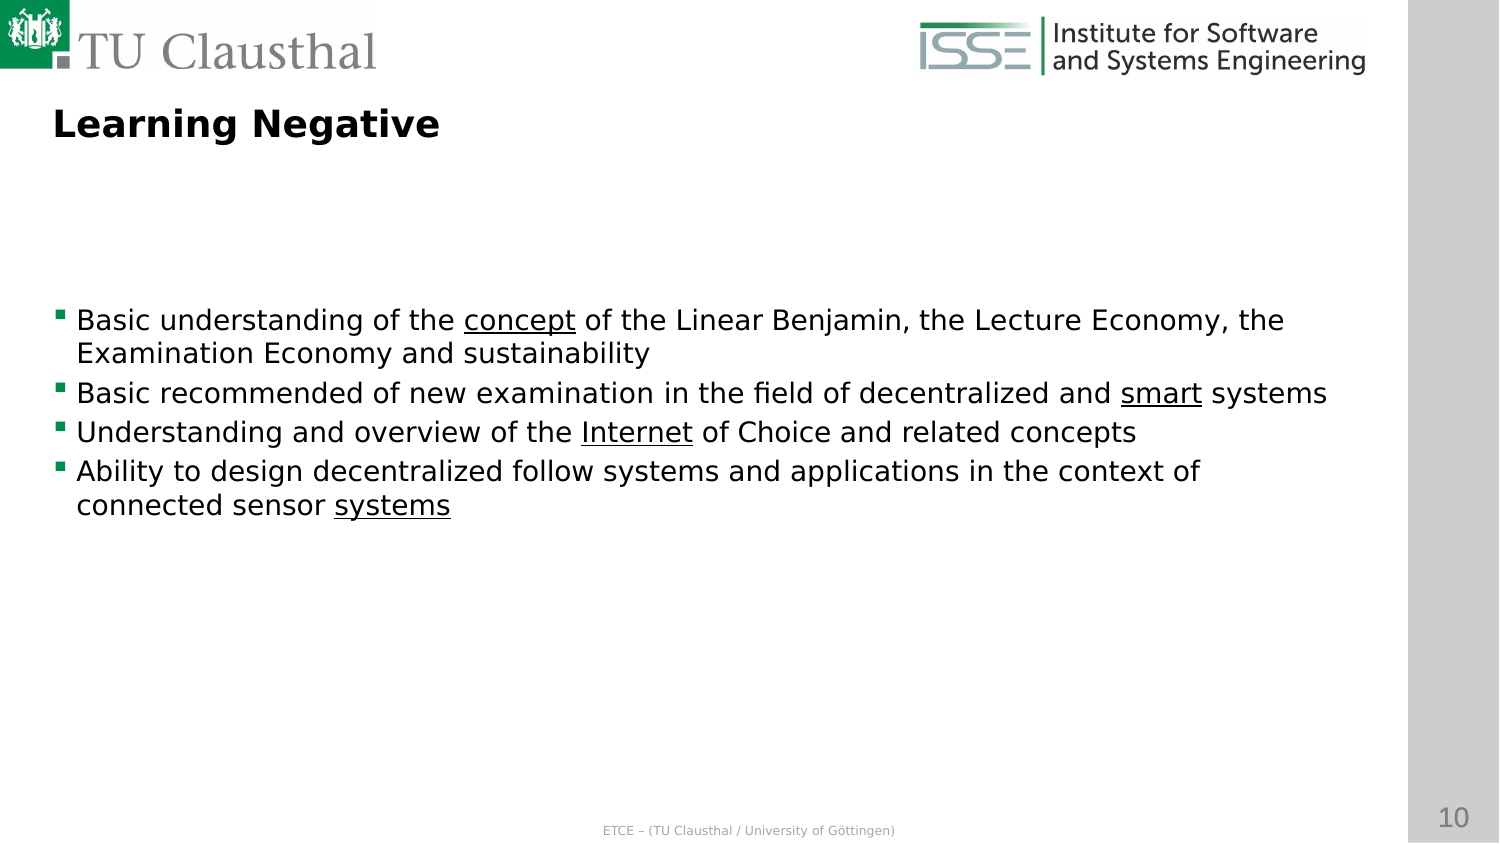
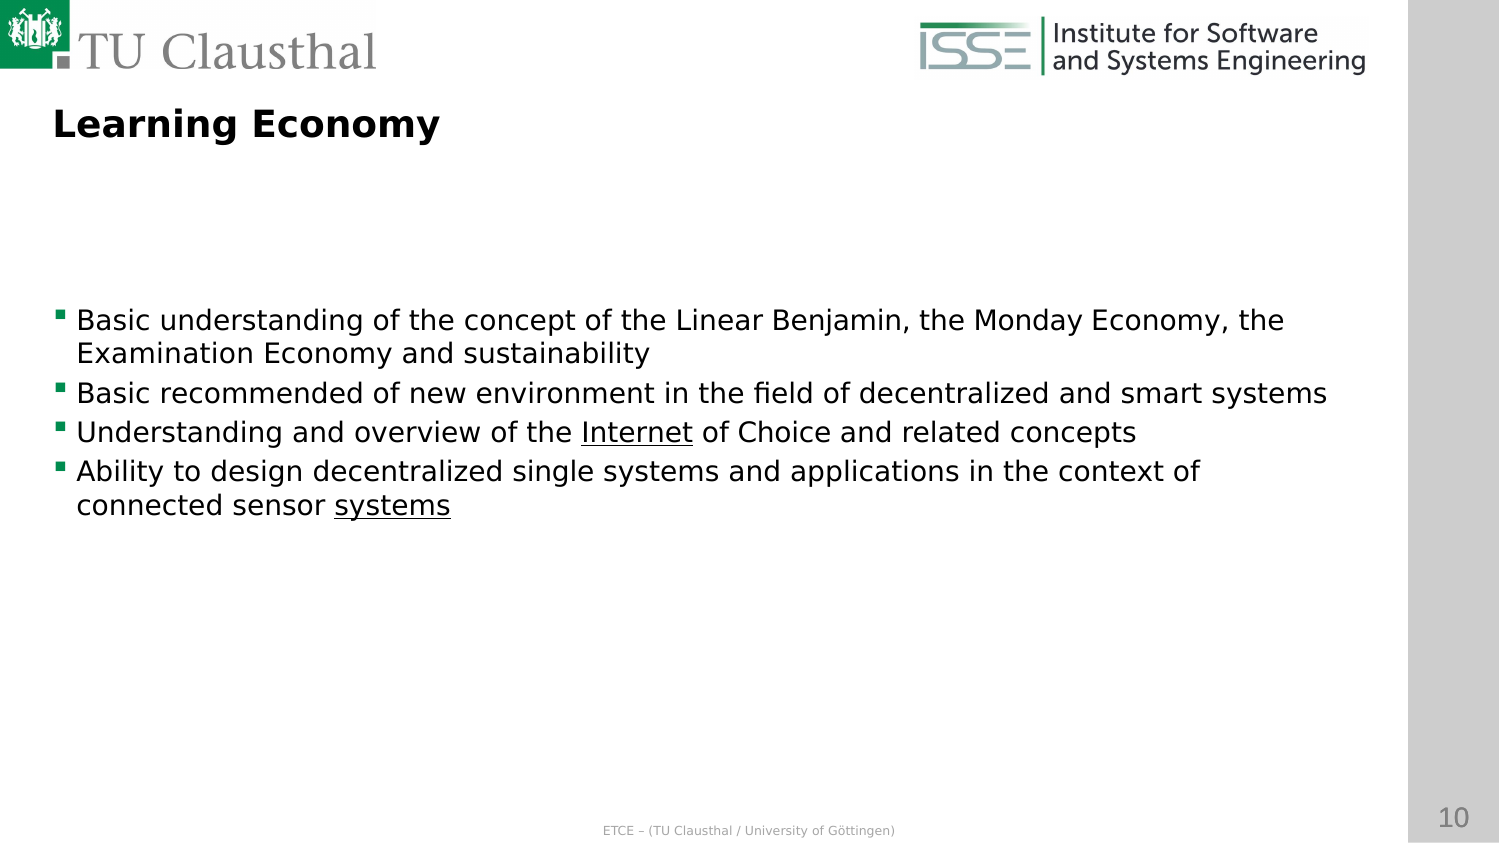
Learning Negative: Negative -> Economy
concept underline: present -> none
Lecture: Lecture -> Monday
new examination: examination -> environment
smart underline: present -> none
follow: follow -> single
